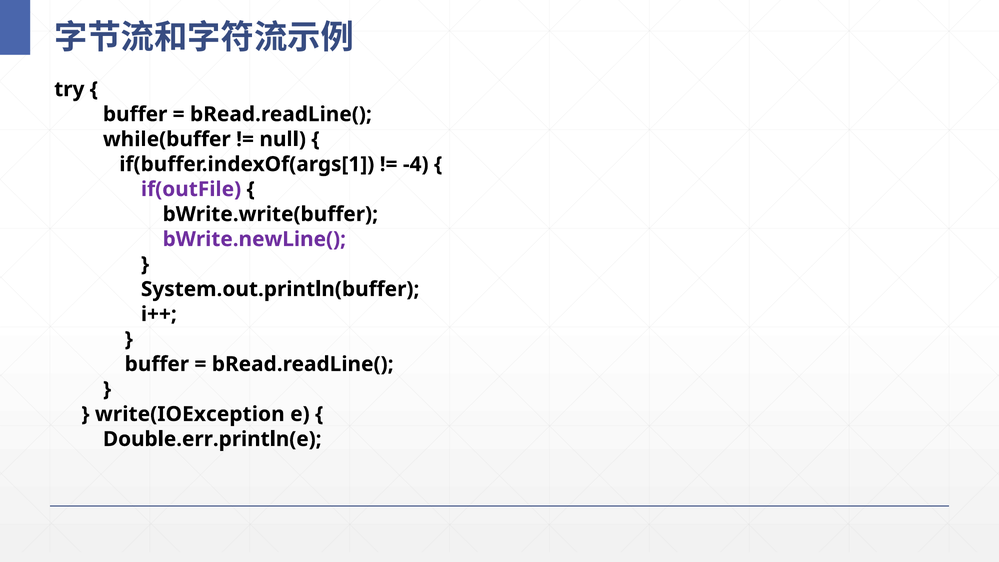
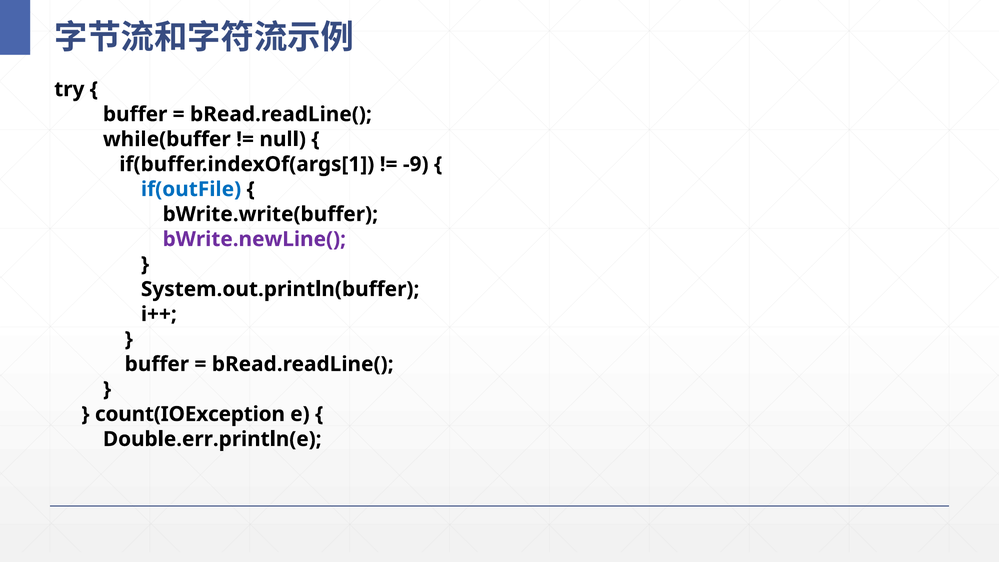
-4: -4 -> -9
if(outFile colour: purple -> blue
write(IOException: write(IOException -> count(IOException
